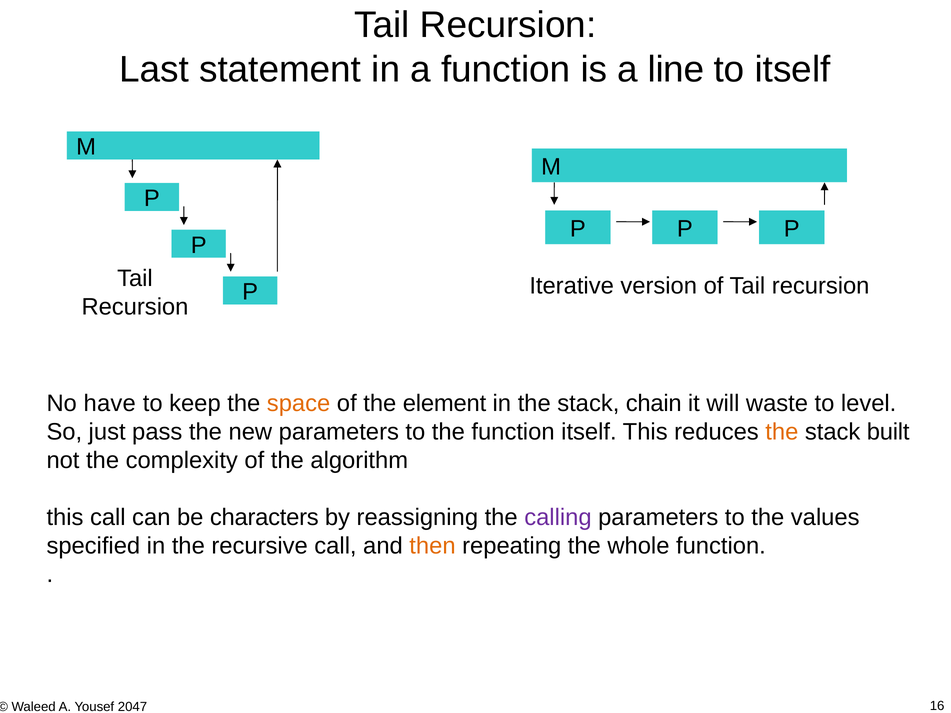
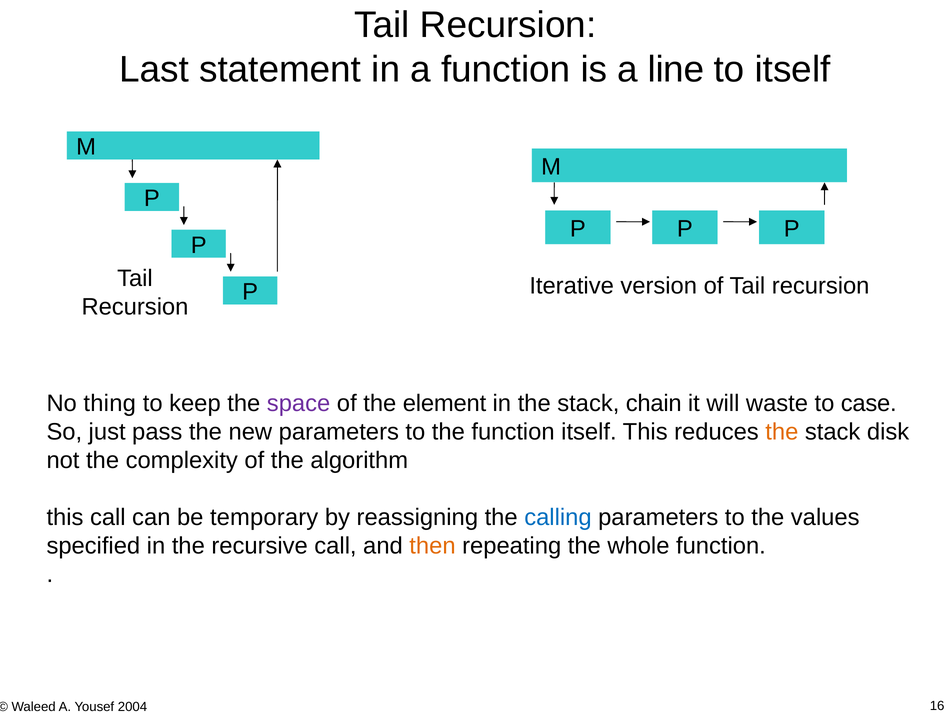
have: have -> thing
space colour: orange -> purple
level: level -> case
built: built -> disk
characters: characters -> temporary
calling colour: purple -> blue
2047: 2047 -> 2004
